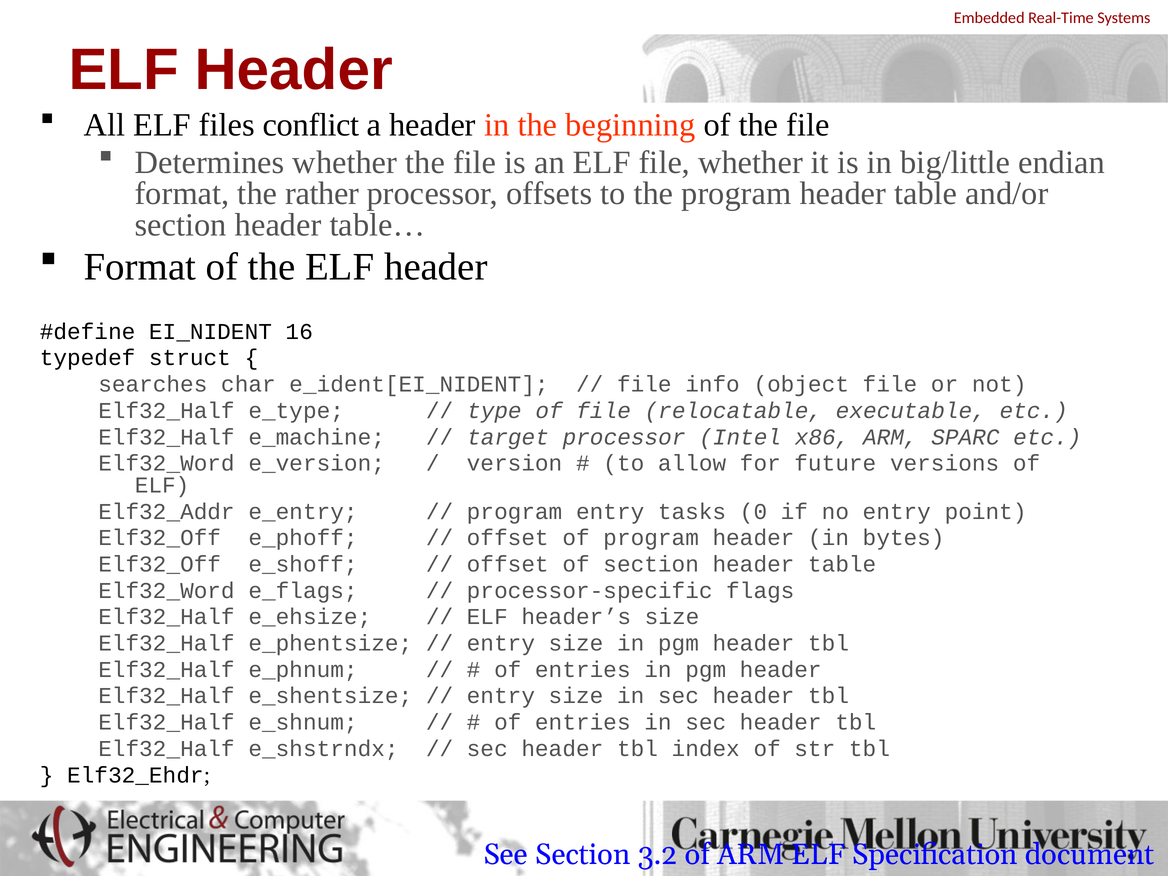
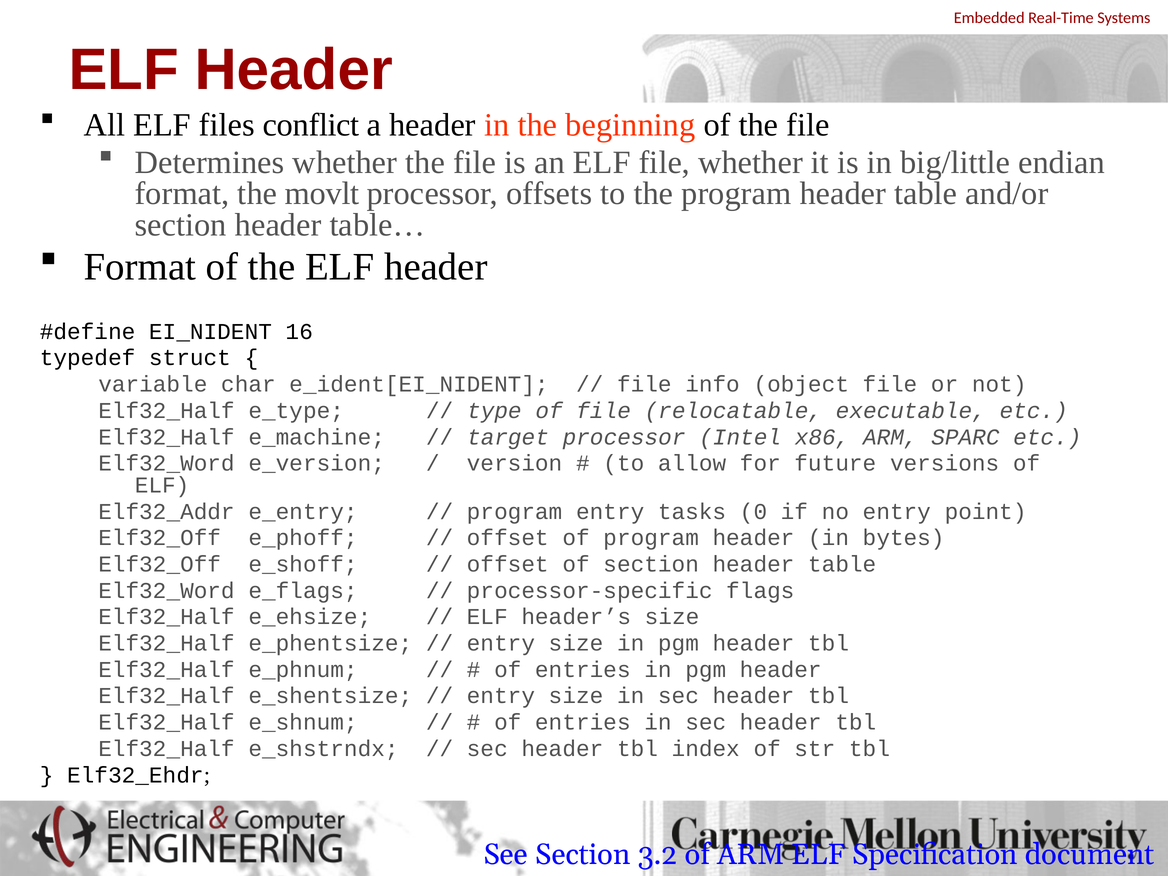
rather: rather -> movlt
searches: searches -> variable
